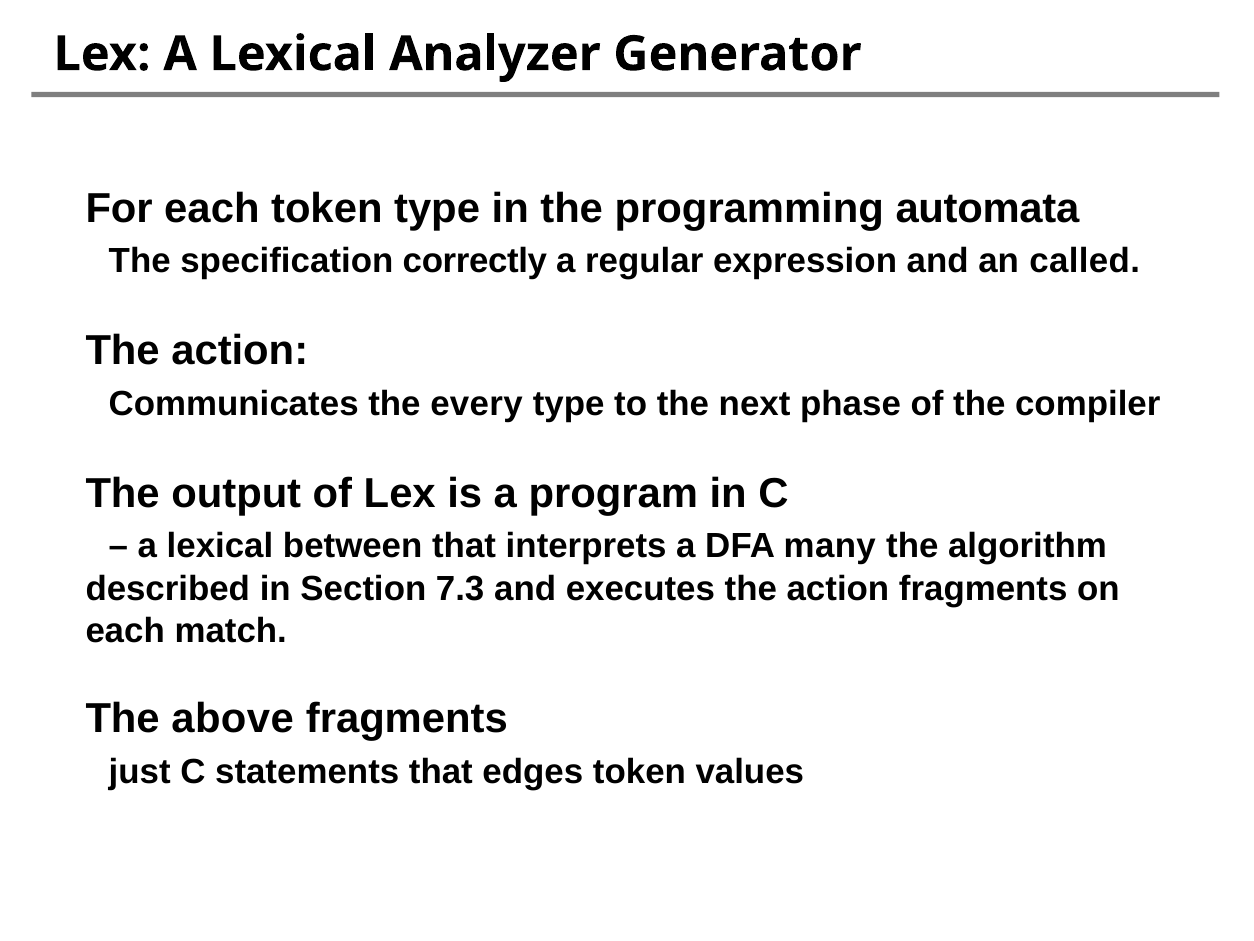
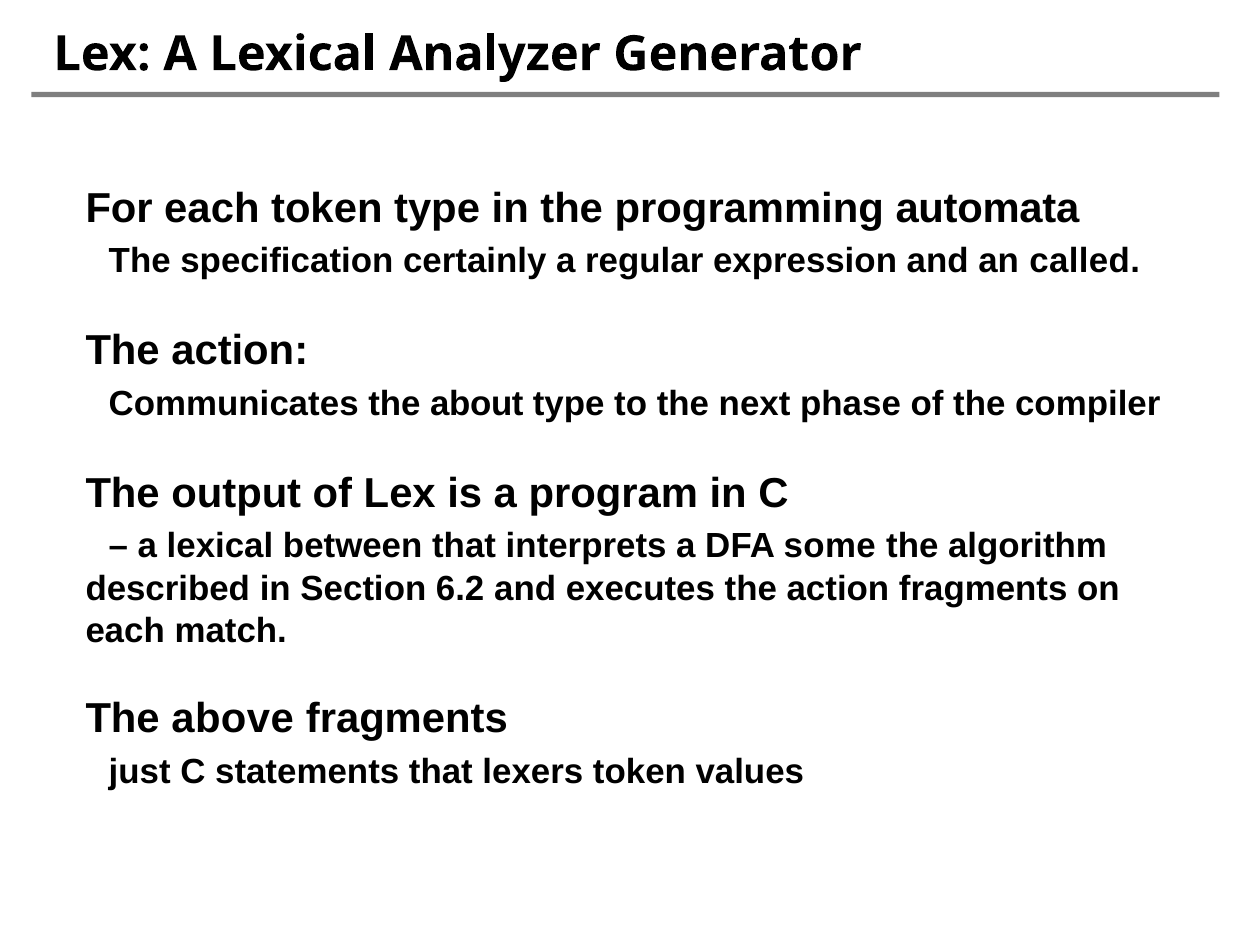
correctly: correctly -> certainly
every: every -> about
many: many -> some
7.3: 7.3 -> 6.2
edges: edges -> lexers
